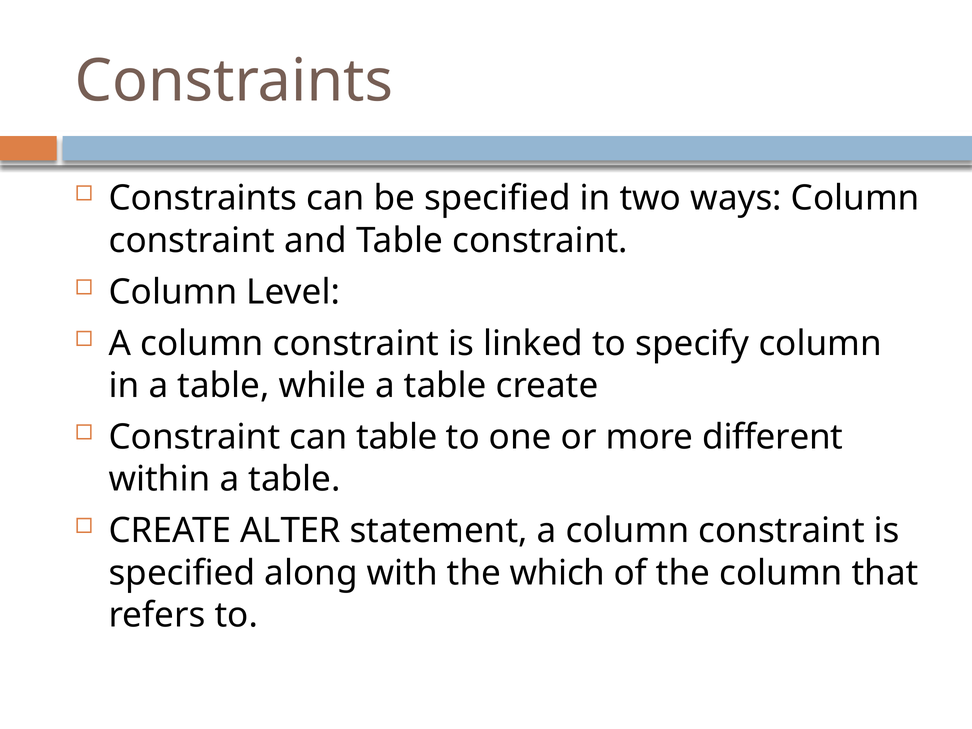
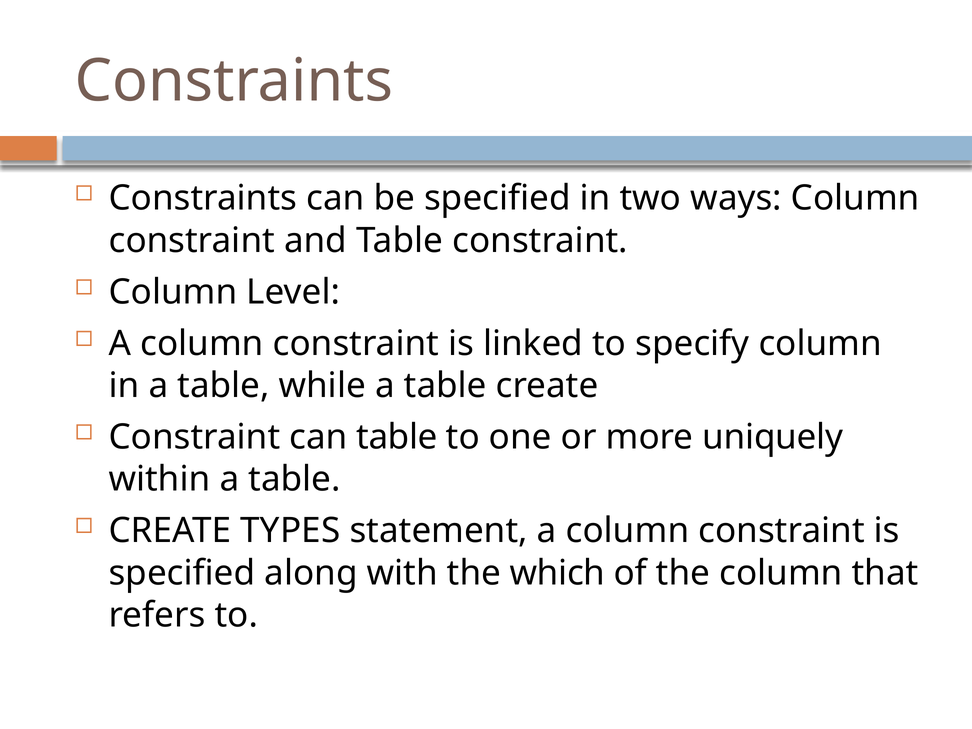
different: different -> uniquely
ALTER: ALTER -> TYPES
